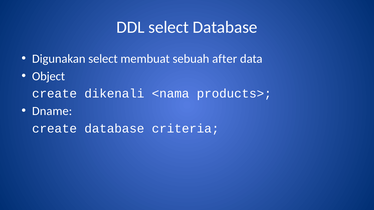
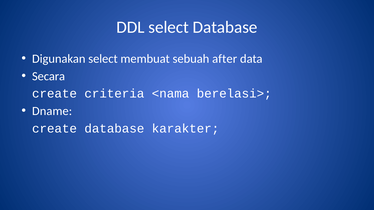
Object: Object -> Secara
dikenali: dikenali -> criteria
products>: products> -> berelasi>
criteria: criteria -> karakter
